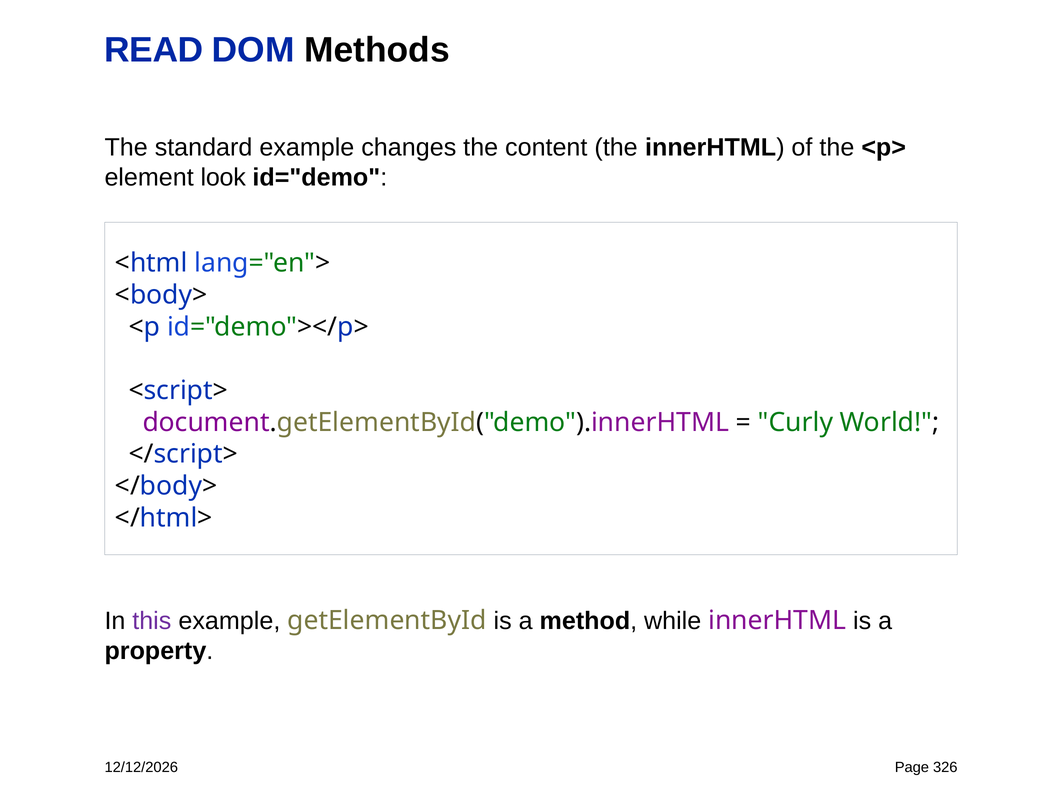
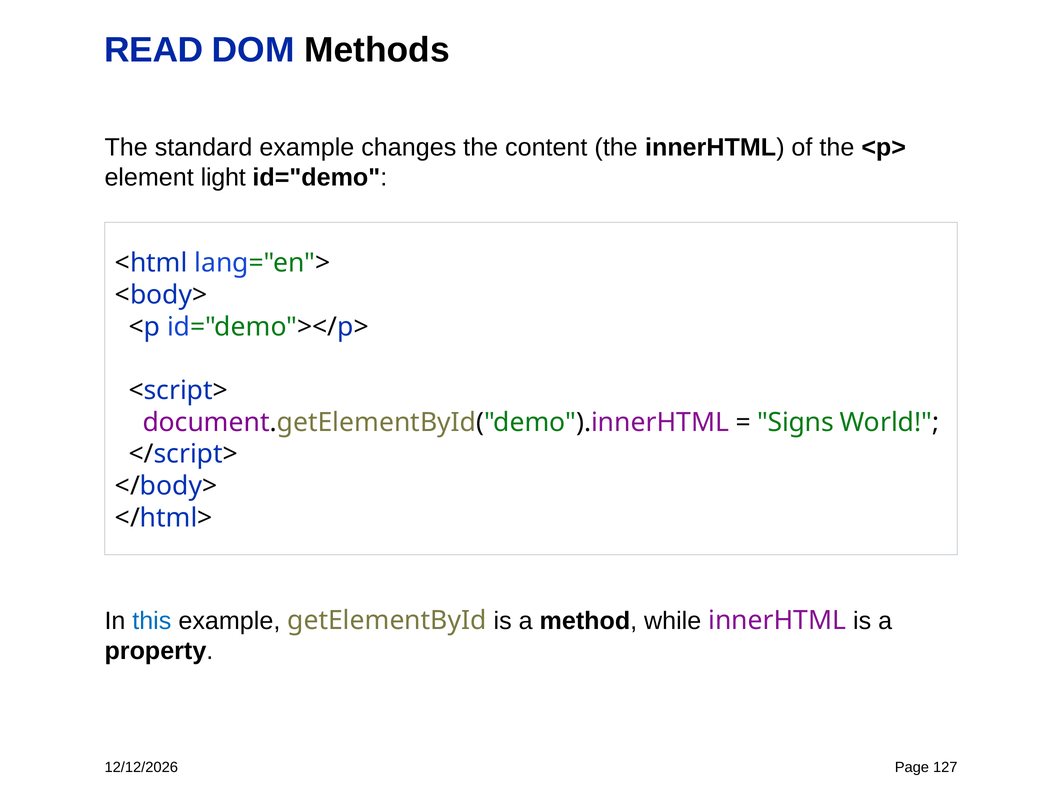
look: look -> light
Curly: Curly -> Signs
this colour: purple -> blue
326: 326 -> 127
